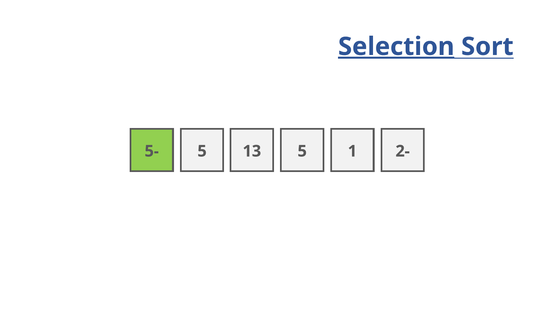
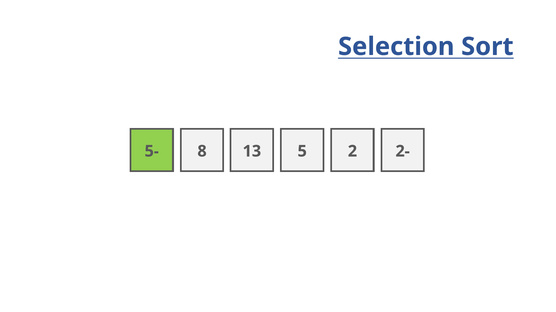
Selection underline: present -> none
5 5: 5 -> 8
5 1: 1 -> 2
